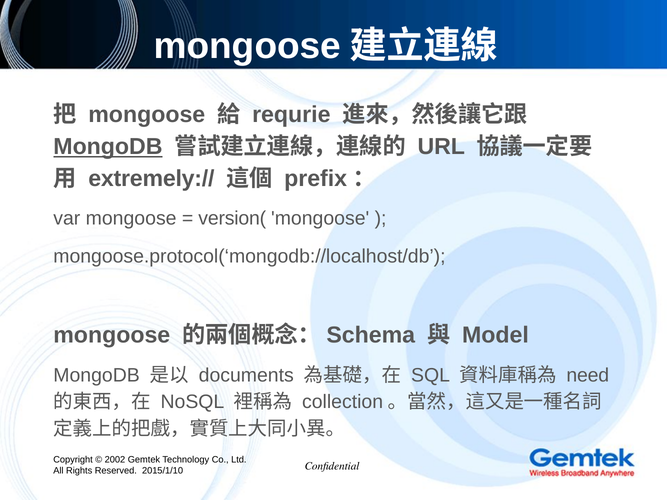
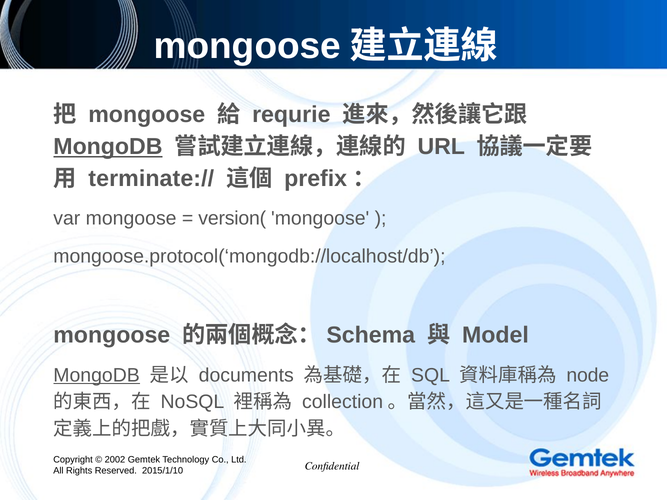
extremely://: extremely:// -> terminate://
MongoDB at (97, 375) underline: none -> present
need: need -> node
